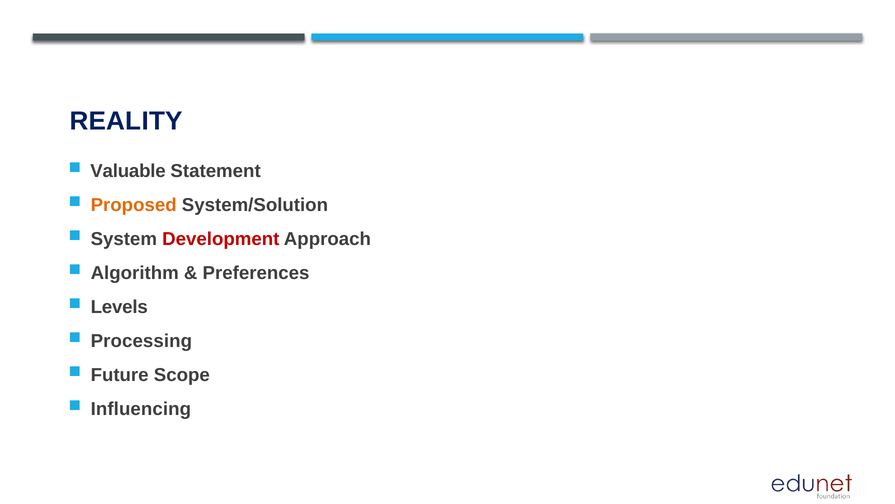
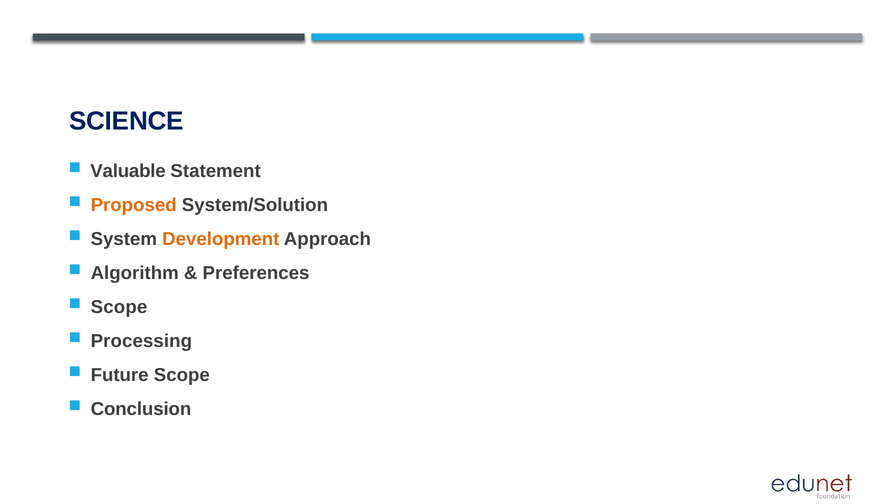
REALITY: REALITY -> SCIENCE
Development colour: red -> orange
Levels at (119, 307): Levels -> Scope
Influencing: Influencing -> Conclusion
